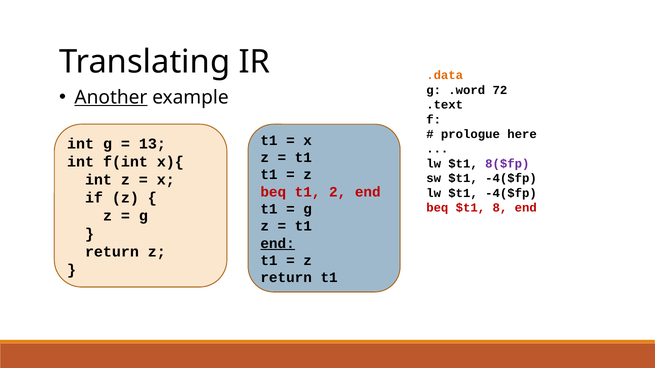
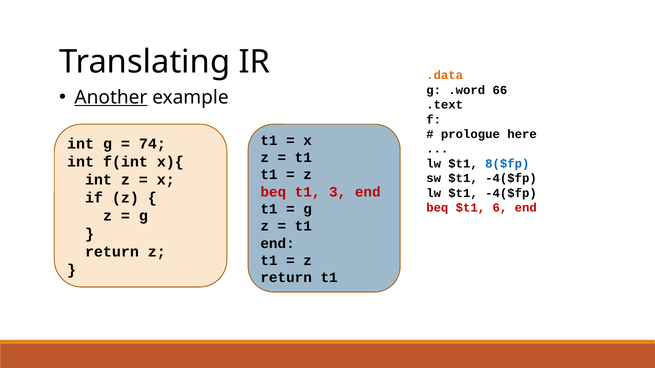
72: 72 -> 66
13: 13 -> 74
8($fp colour: purple -> blue
2: 2 -> 3
8: 8 -> 6
end at (278, 244) underline: present -> none
